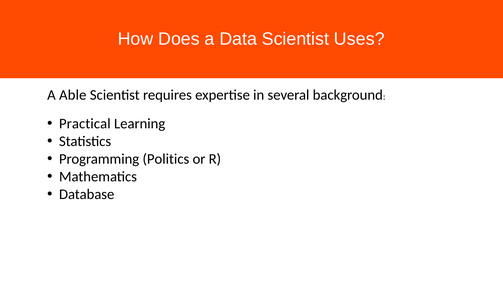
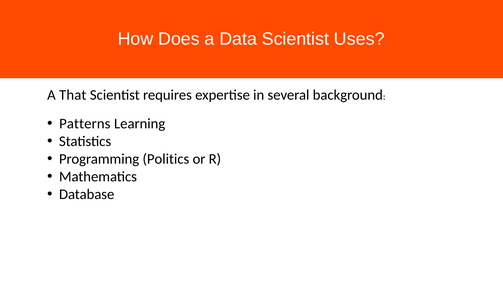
Able: Able -> That
Practical: Practical -> Patterns
